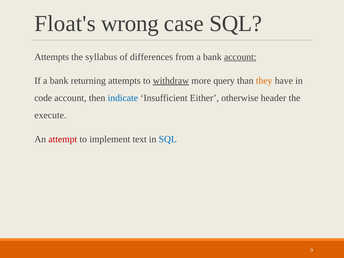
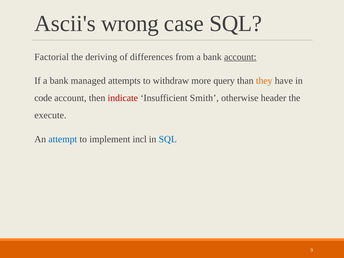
Float's: Float's -> Ascii's
Attempts at (52, 57): Attempts -> Factorial
syllabus: syllabus -> deriving
returning: returning -> managed
withdraw underline: present -> none
indicate colour: blue -> red
Either: Either -> Smith
attempt colour: red -> blue
text: text -> incl
